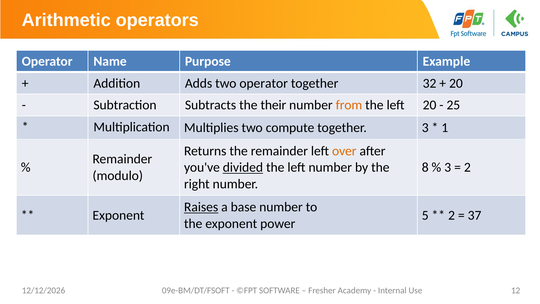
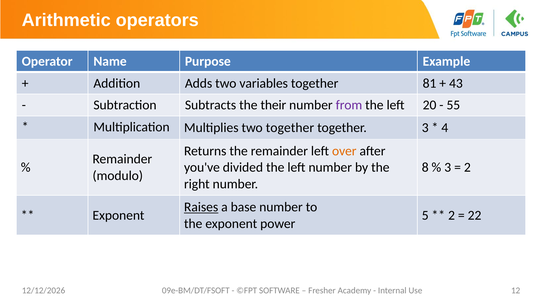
two operator: operator -> variables
32: 32 -> 81
20 at (456, 83): 20 -> 43
from colour: orange -> purple
25: 25 -> 55
two compute: compute -> together
1: 1 -> 4
divided underline: present -> none
37: 37 -> 22
